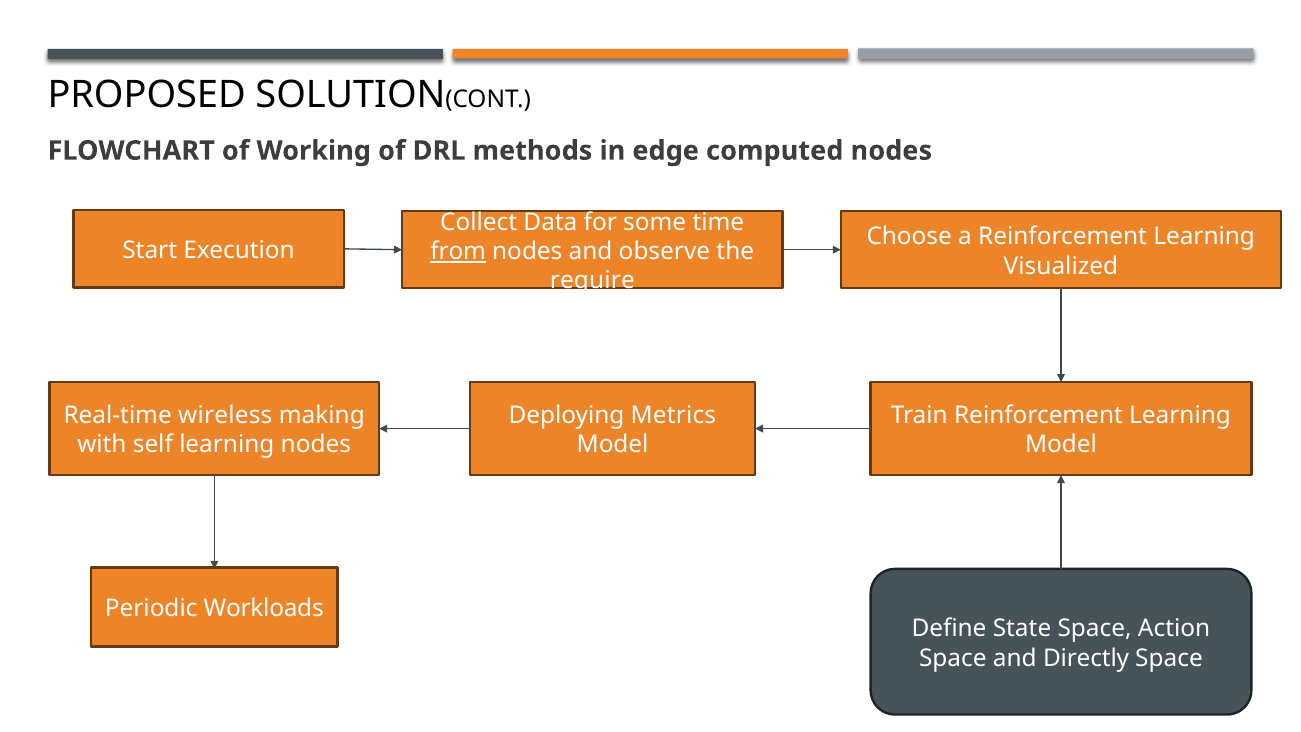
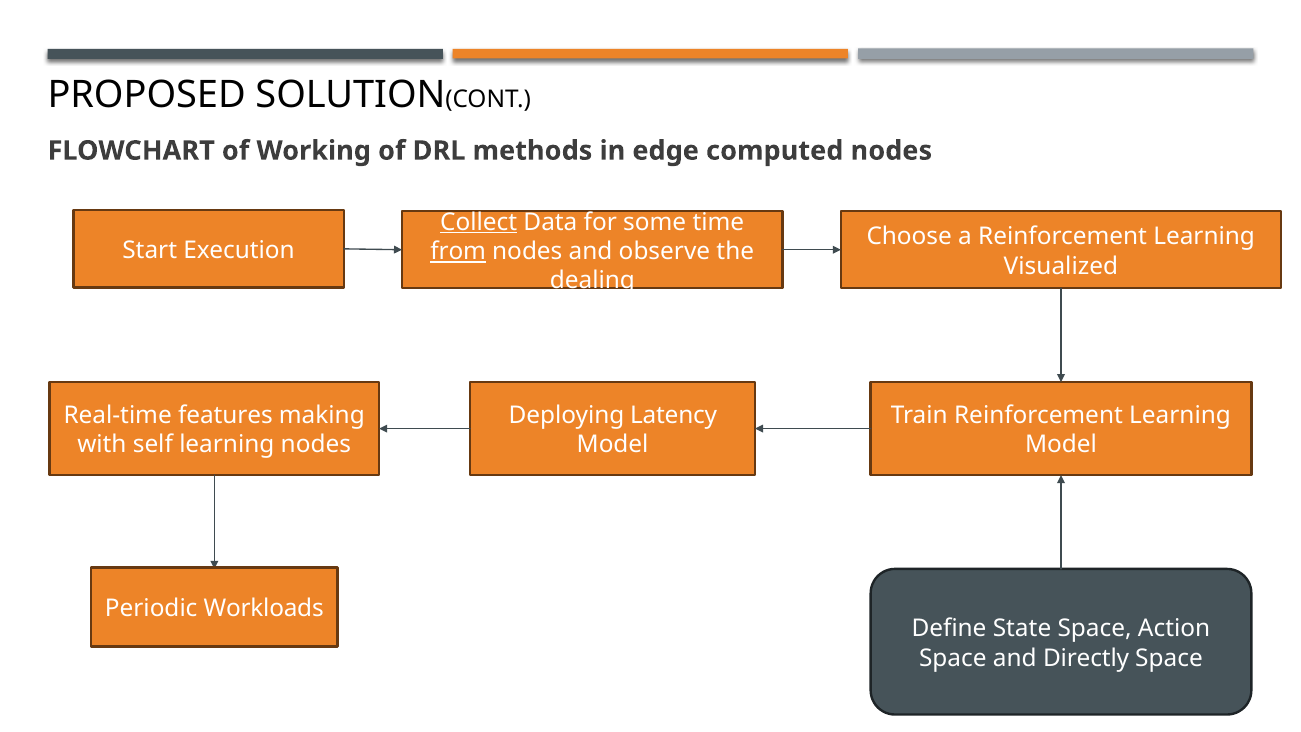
Collect underline: none -> present
require: require -> dealing
wireless: wireless -> features
Metrics: Metrics -> Latency
